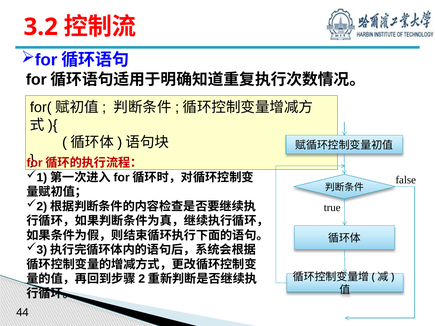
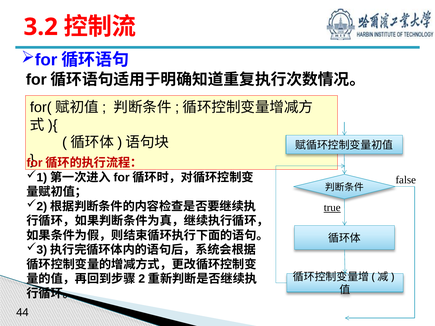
true underline: none -> present
